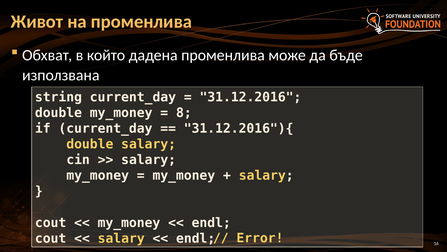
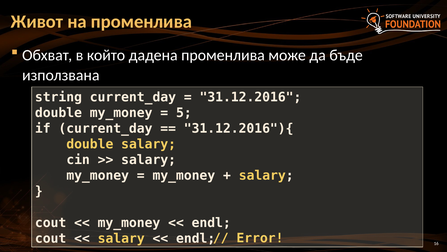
8: 8 -> 5
